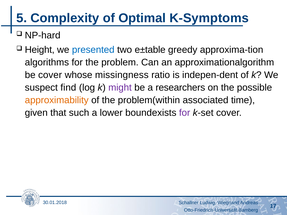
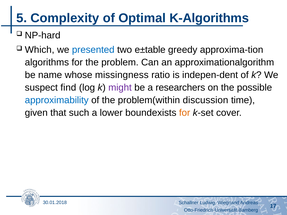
K-Symptoms: K-Symptoms -> K-Algorithms
Height: Height -> Which
be cover: cover -> name
approximability colour: orange -> blue
associated: associated -> discussion
for at (185, 113) colour: purple -> orange
